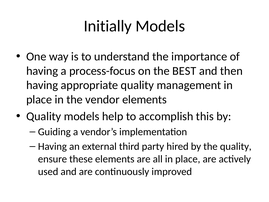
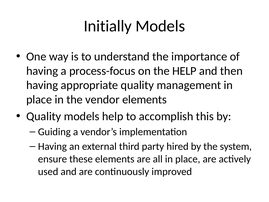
the BEST: BEST -> HELP
the quality: quality -> system
